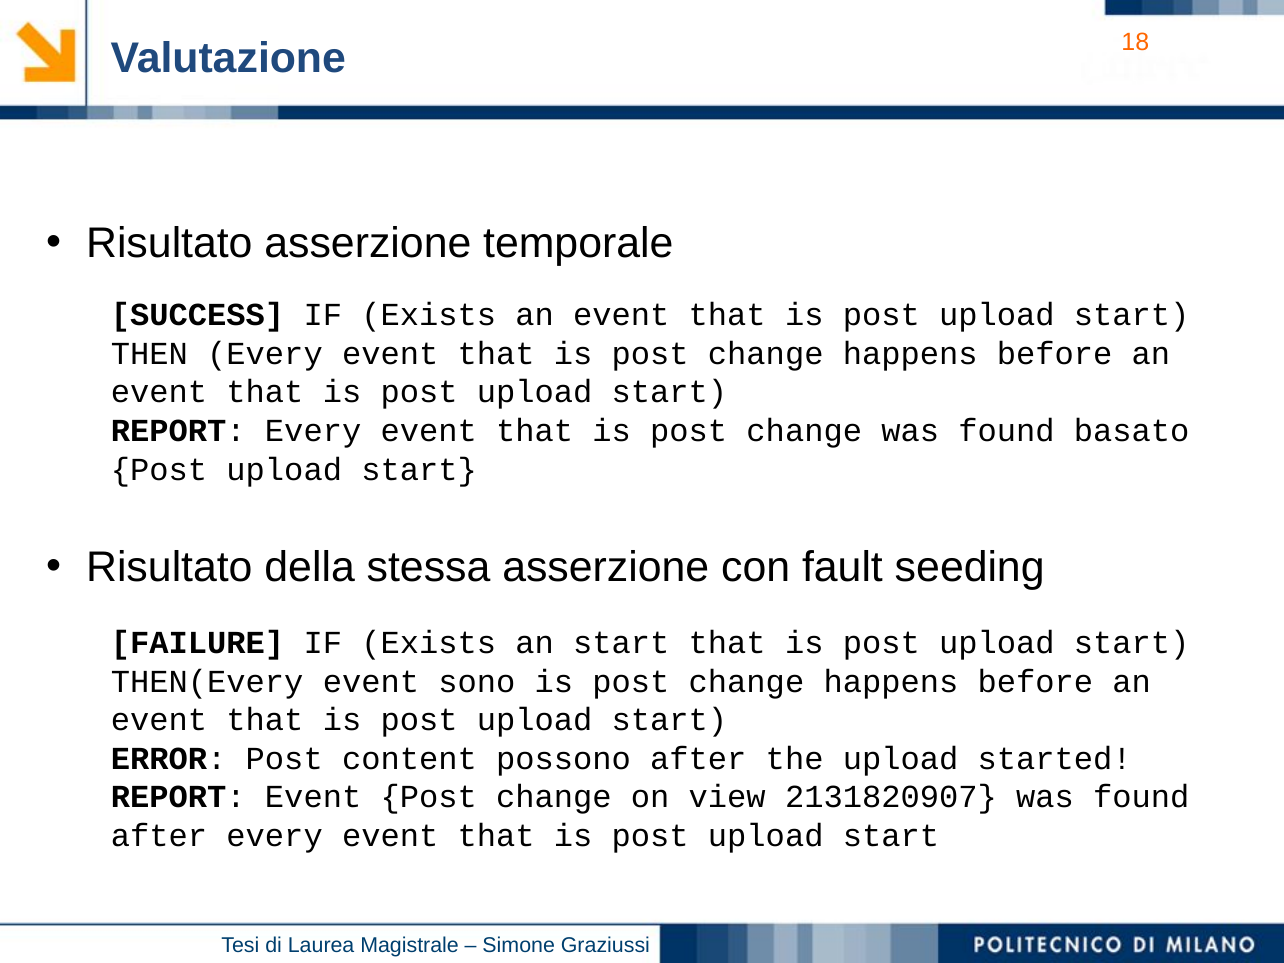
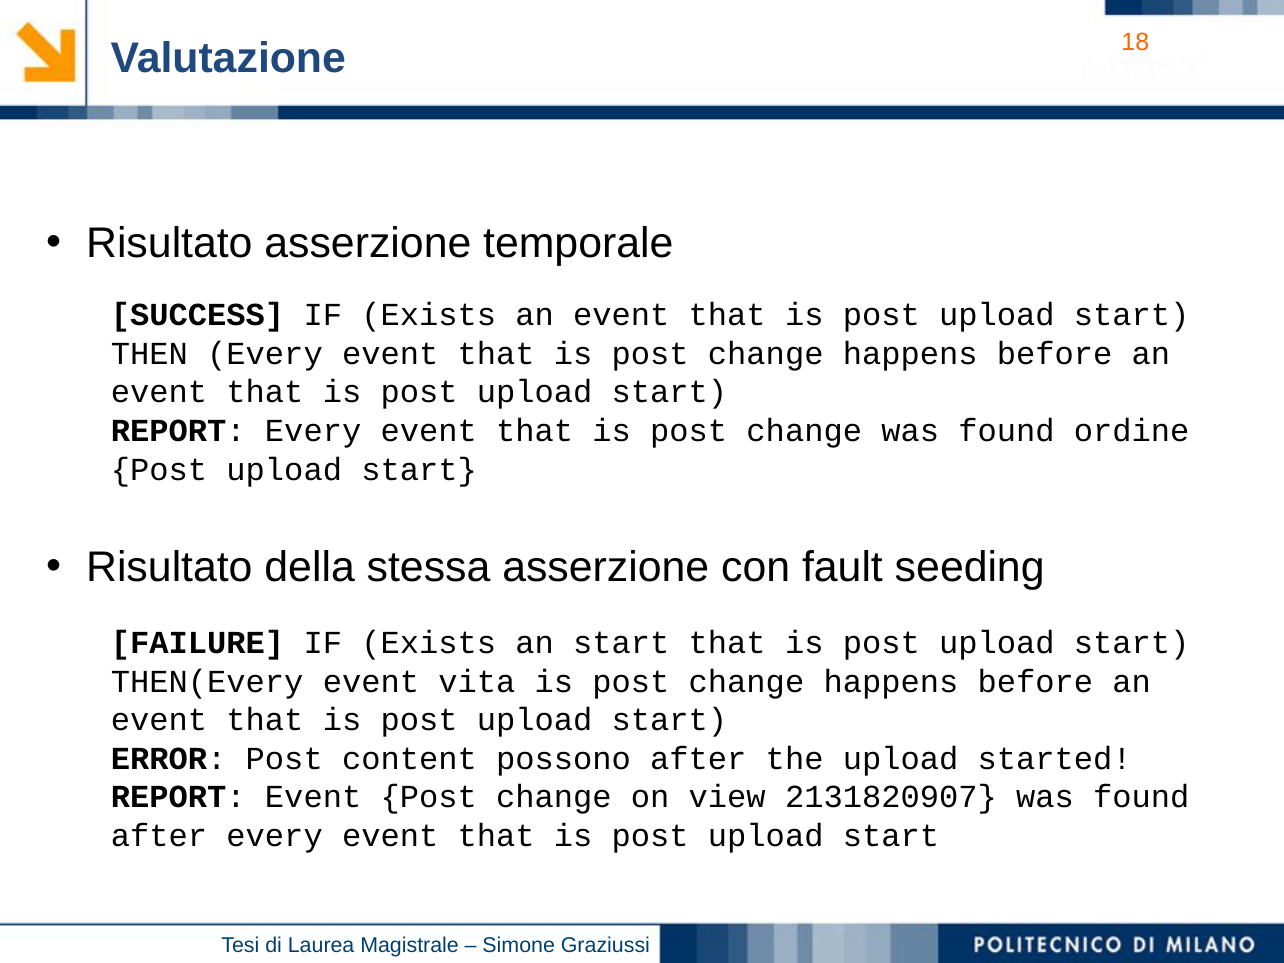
basato: basato -> ordine
sono: sono -> vita
